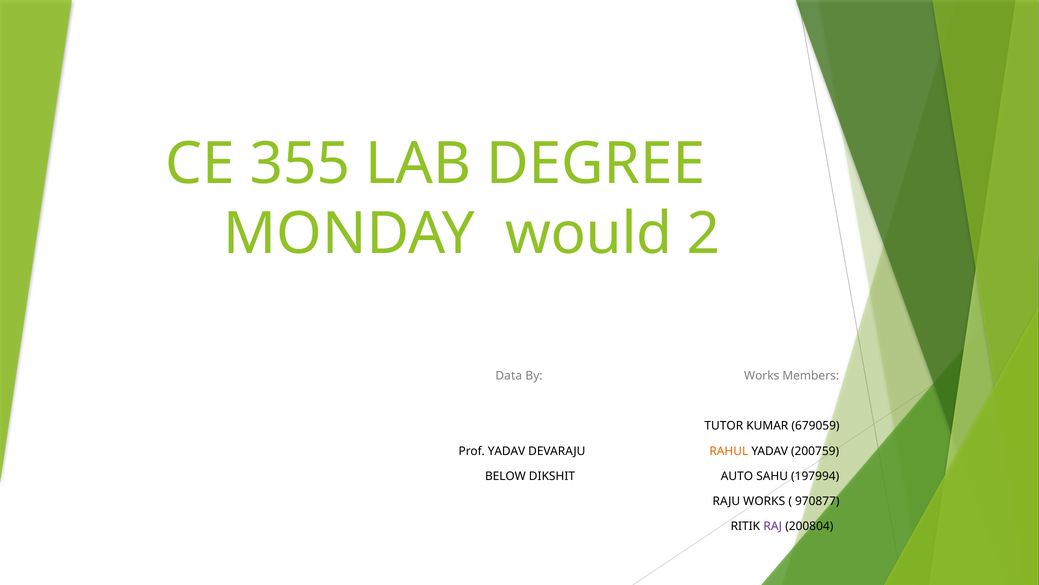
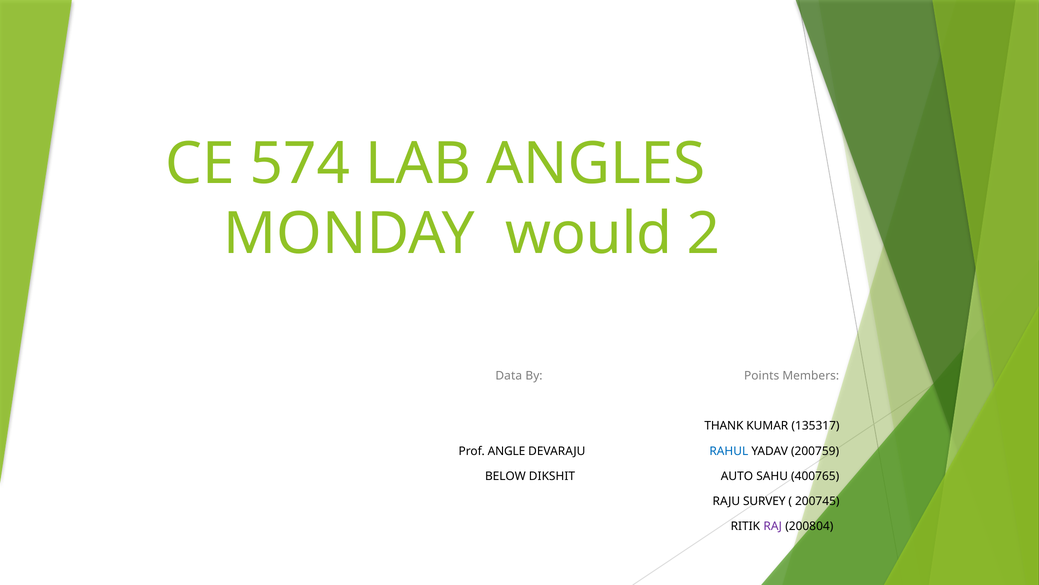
355: 355 -> 574
DEGREE: DEGREE -> ANGLES
By Works: Works -> Points
TUTOR: TUTOR -> THANK
679059: 679059 -> 135317
Prof YADAV: YADAV -> ANGLE
RAHUL colour: orange -> blue
197994: 197994 -> 400765
RAJU WORKS: WORKS -> SURVEY
970877: 970877 -> 200745
